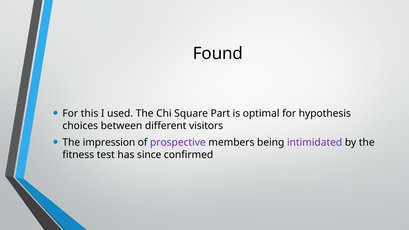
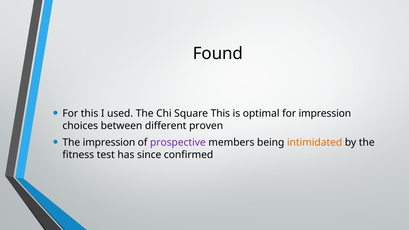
Square Part: Part -> This
for hypothesis: hypothesis -> impression
visitors: visitors -> proven
intimidated colour: purple -> orange
